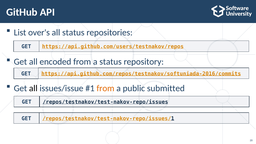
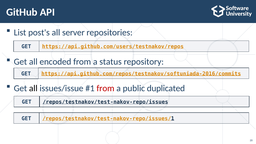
over's: over's -> post's
all status: status -> server
from at (105, 88) colour: orange -> red
submitted: submitted -> duplicated
